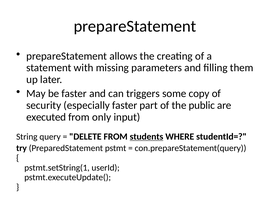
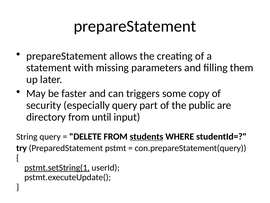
especially faster: faster -> query
executed: executed -> directory
only: only -> until
pstmt.setString(1 underline: none -> present
